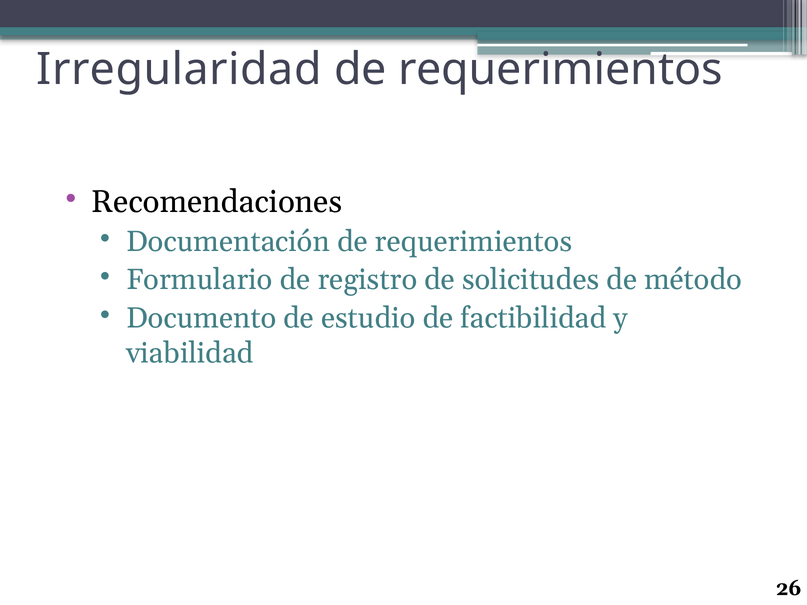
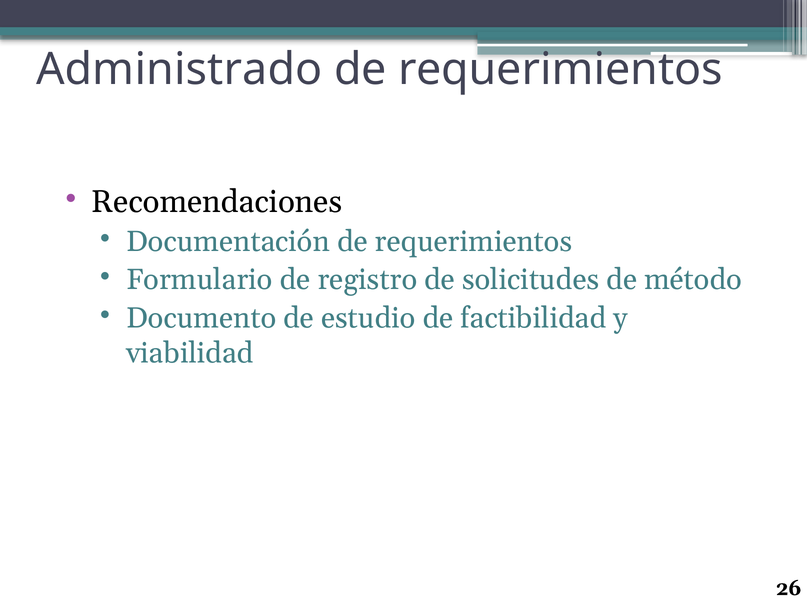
Irregularidad: Irregularidad -> Administrado
